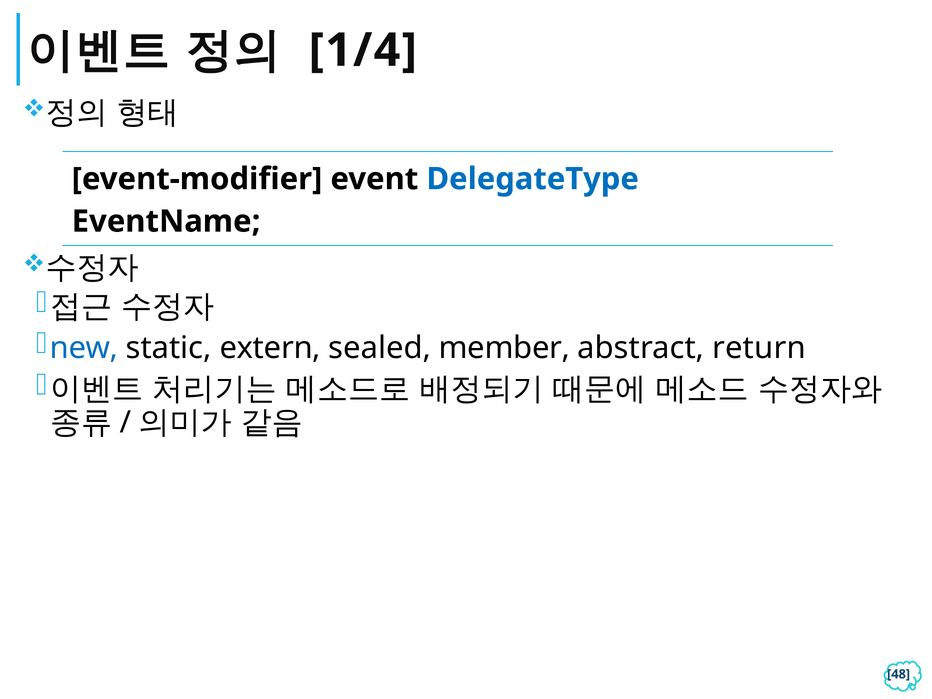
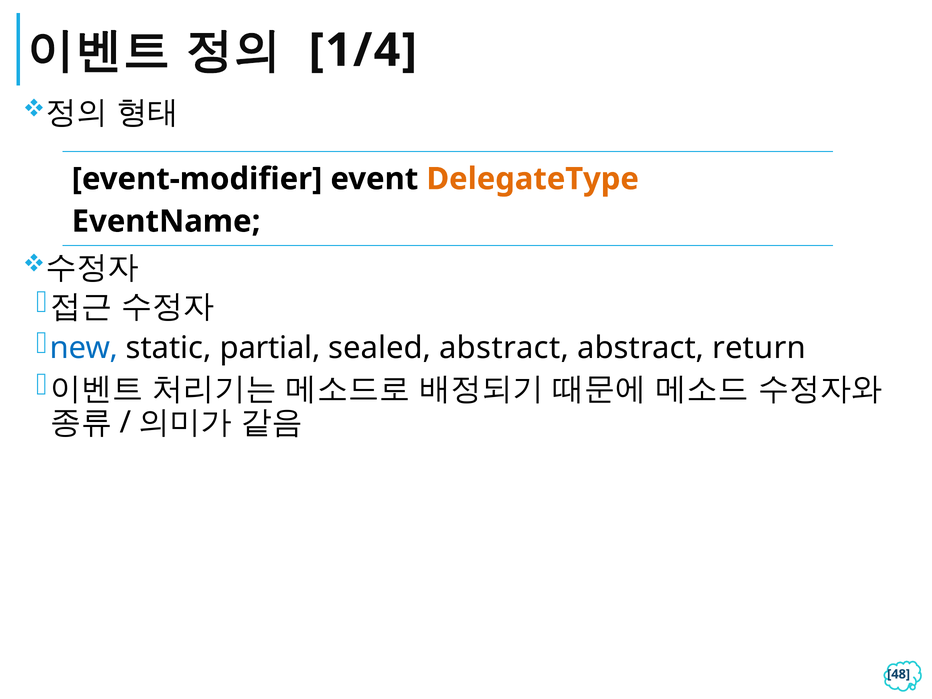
DelegateType colour: blue -> orange
extern: extern -> partial
sealed member: member -> abstract
